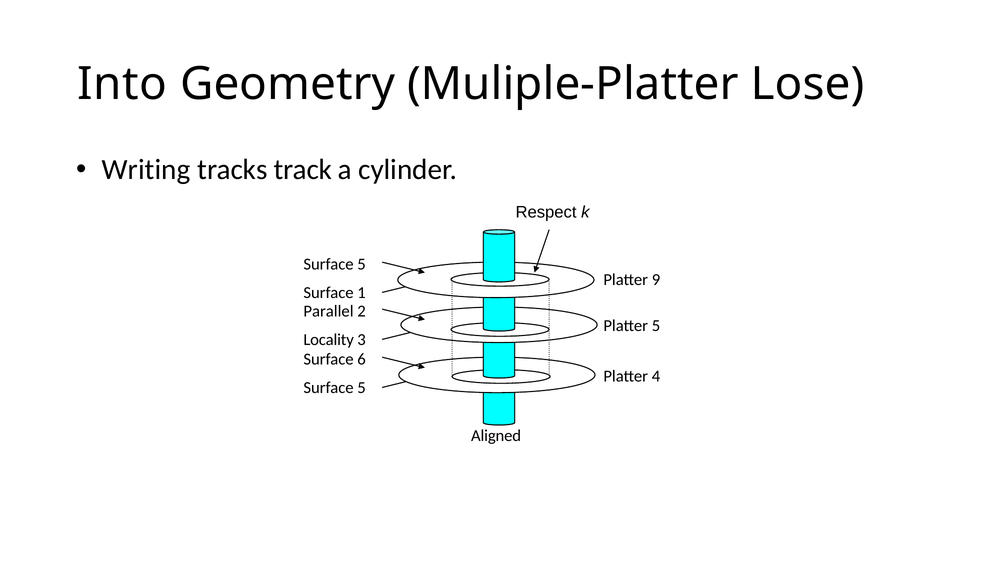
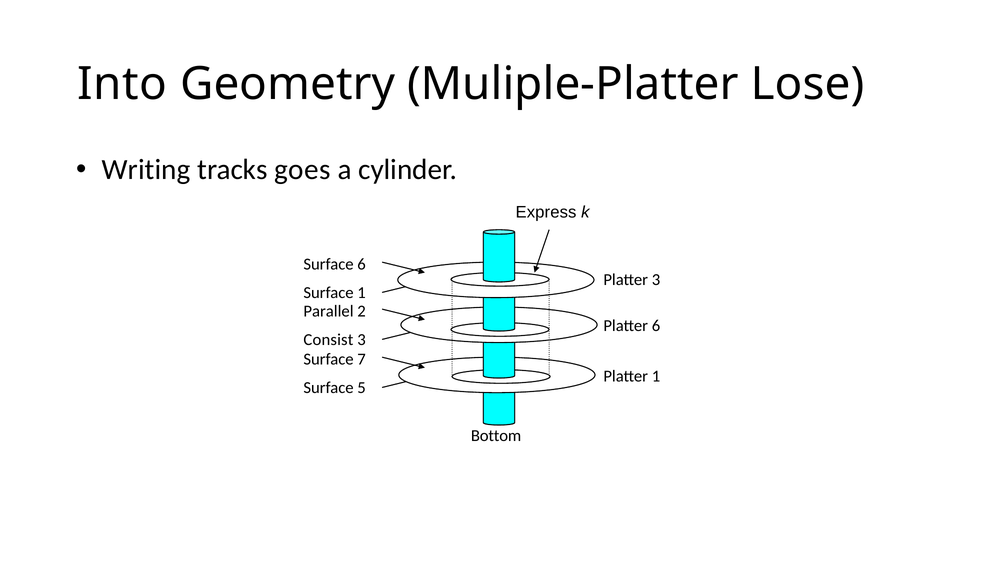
track: track -> goes
Respect: Respect -> Express
5 at (362, 264): 5 -> 6
Platter 9: 9 -> 3
Platter 5: 5 -> 6
Locality: Locality -> Consist
6: 6 -> 7
Platter 4: 4 -> 1
Aligned: Aligned -> Bottom
